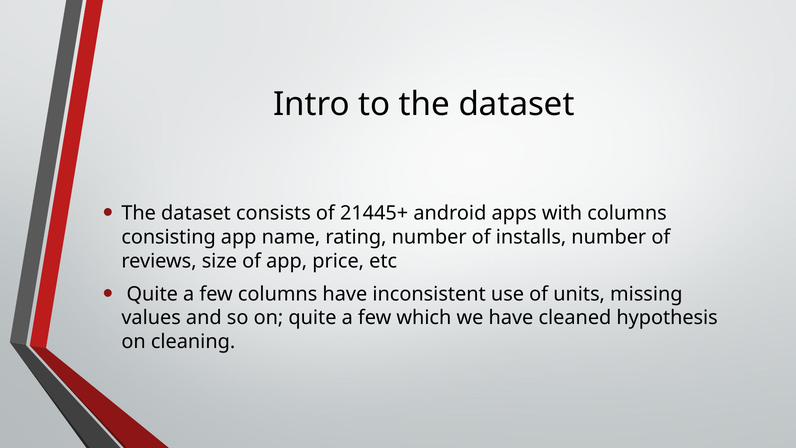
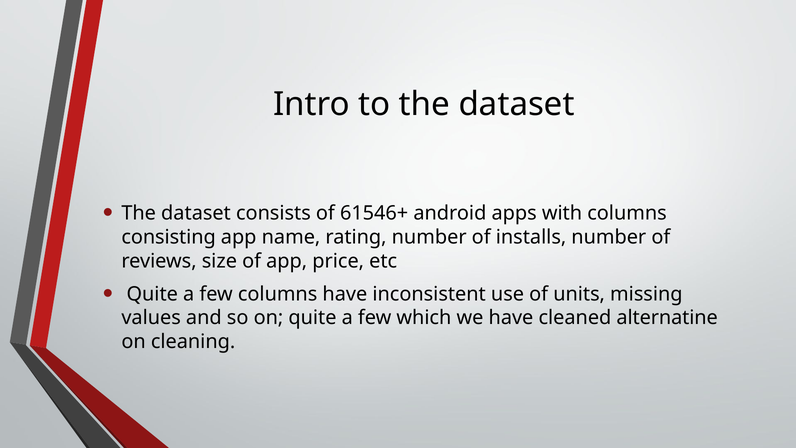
21445+: 21445+ -> 61546+
hypothesis: hypothesis -> alternatine
